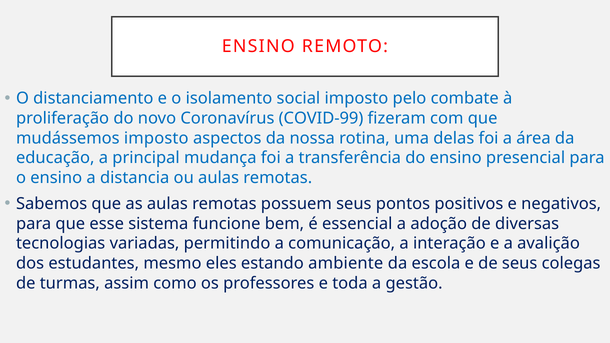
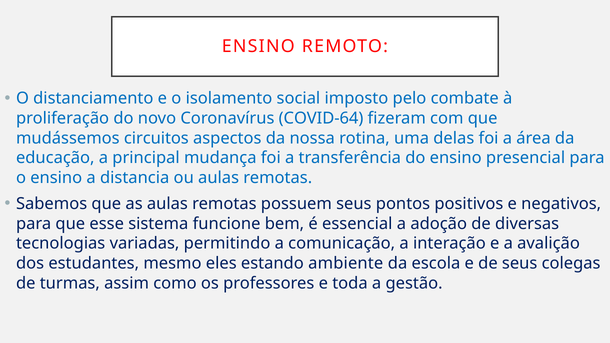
COVID-99: COVID-99 -> COVID-64
mudássemos imposto: imposto -> circuitos
